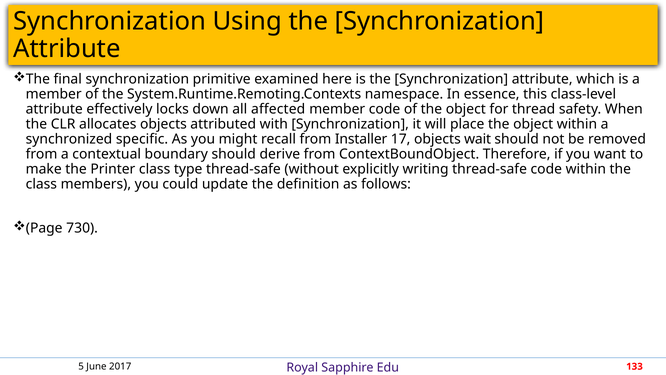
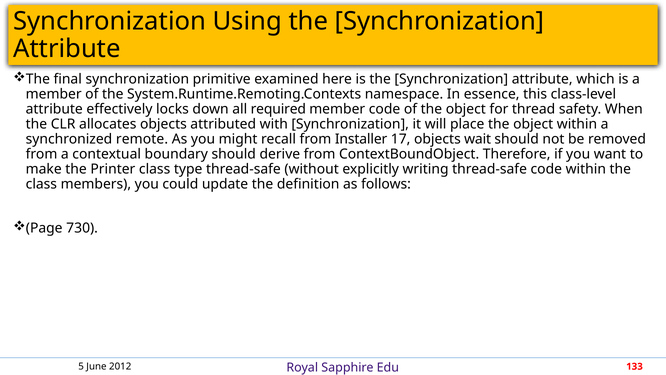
affected: affected -> required
specific: specific -> remote
2017: 2017 -> 2012
